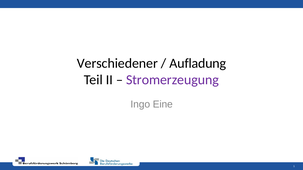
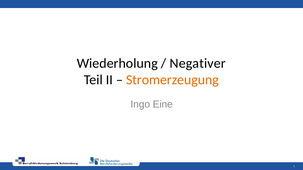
Verschiedener: Verschiedener -> Wiederholung
Aufladung: Aufladung -> Negativer
Stromerzeugung colour: purple -> orange
